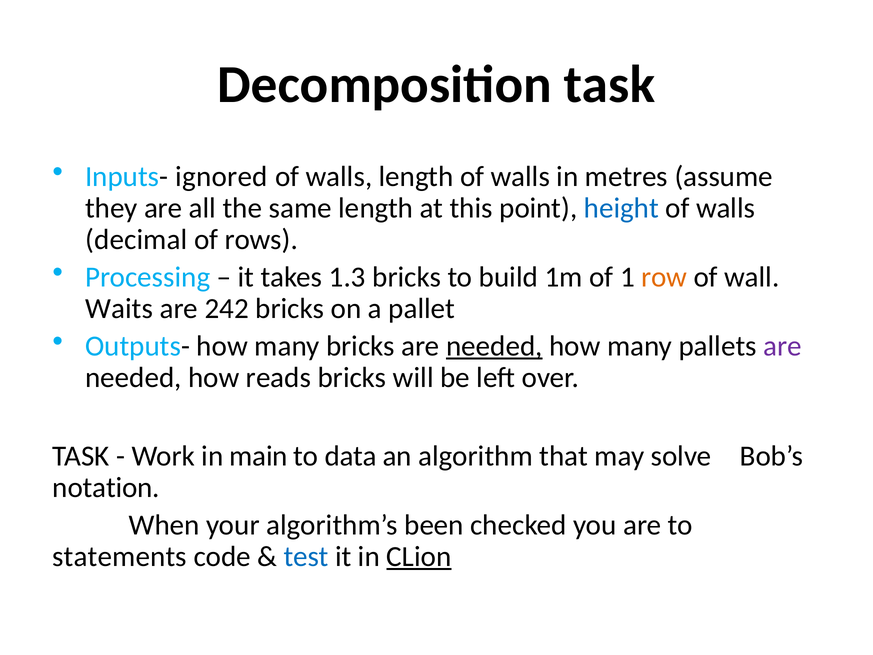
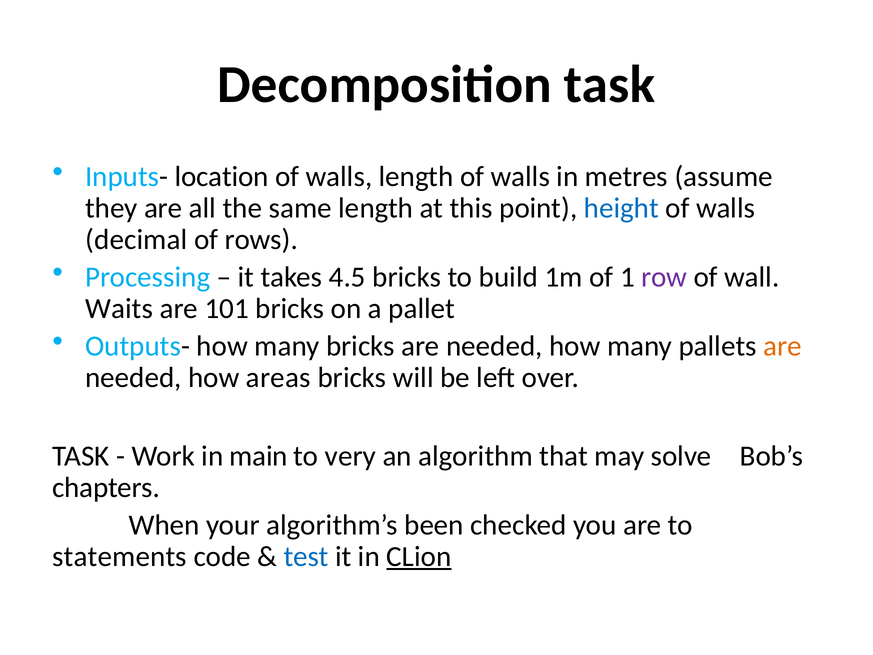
ignored: ignored -> location
1.3: 1.3 -> 4.5
row colour: orange -> purple
242: 242 -> 101
needed at (494, 346) underline: present -> none
are at (782, 346) colour: purple -> orange
reads: reads -> areas
data: data -> very
notation: notation -> chapters
